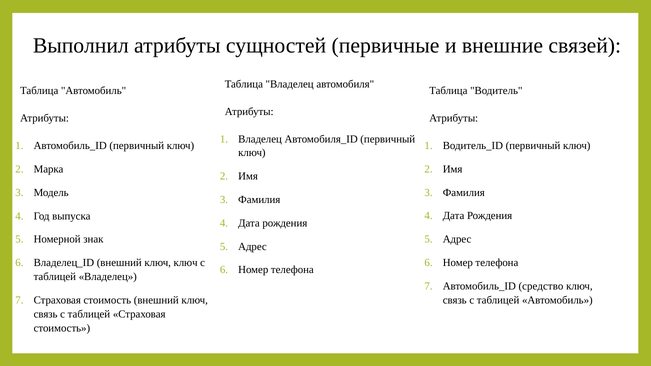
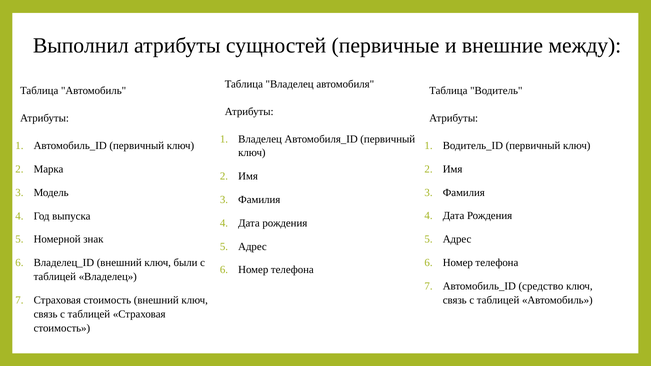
связей: связей -> между
ключ ключ: ключ -> были
